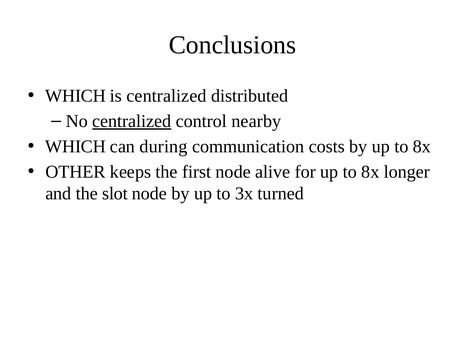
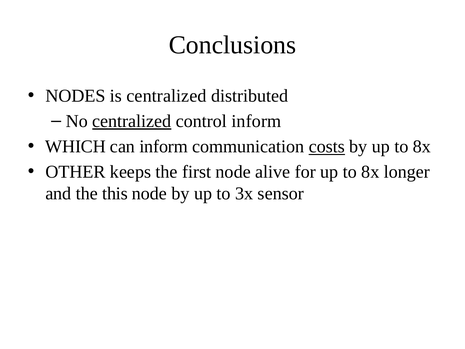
WHICH at (76, 96): WHICH -> NODES
control nearby: nearby -> inform
can during: during -> inform
costs underline: none -> present
slot: slot -> this
turned: turned -> sensor
